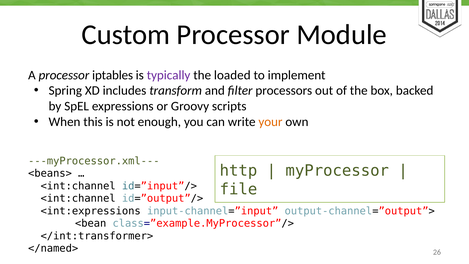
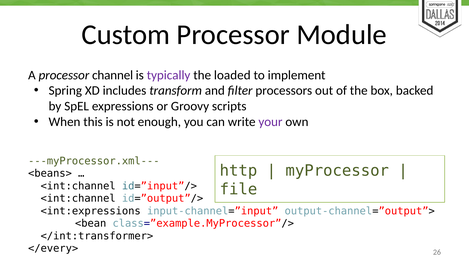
iptables: iptables -> channel
your colour: orange -> purple
</named>: </named> -> </every>
